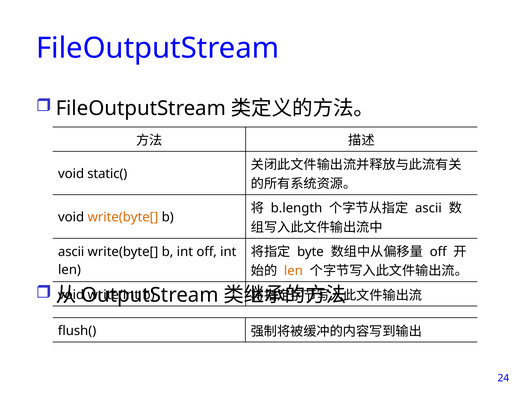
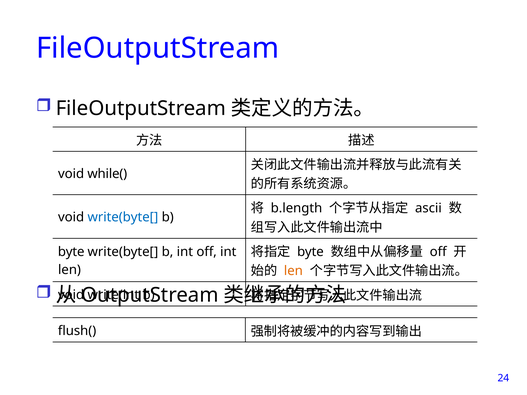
static(: static( -> while(
write(byte[ at (123, 217) colour: orange -> blue
ascii at (71, 252): ascii -> byte
